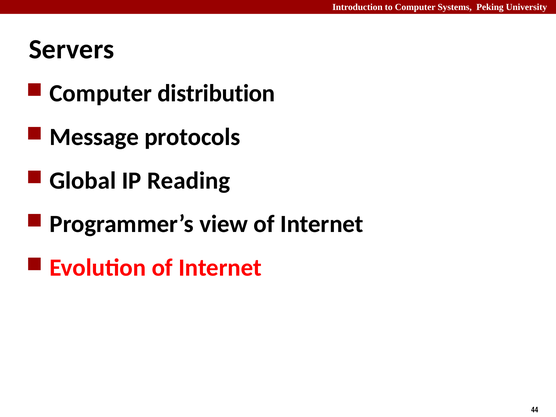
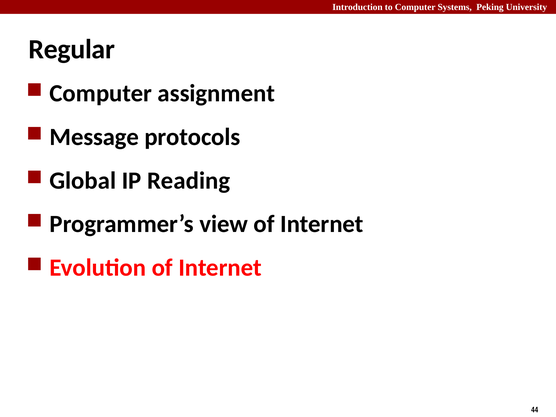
Servers: Servers -> Regular
distribution: distribution -> assignment
